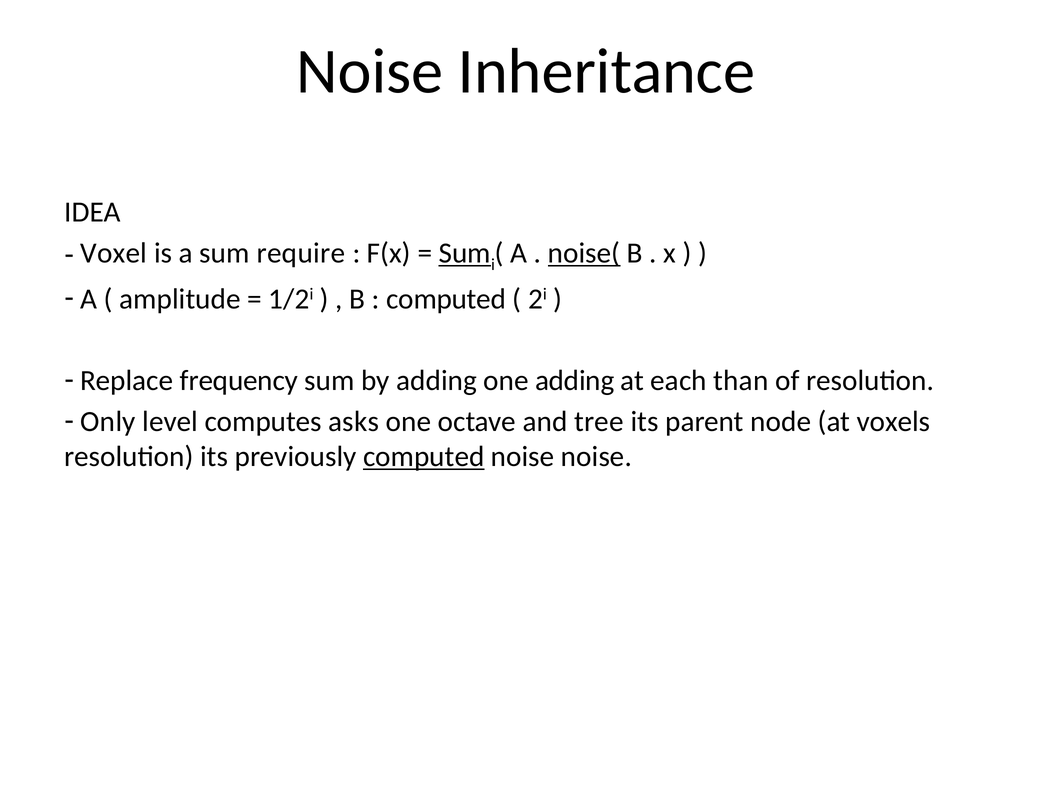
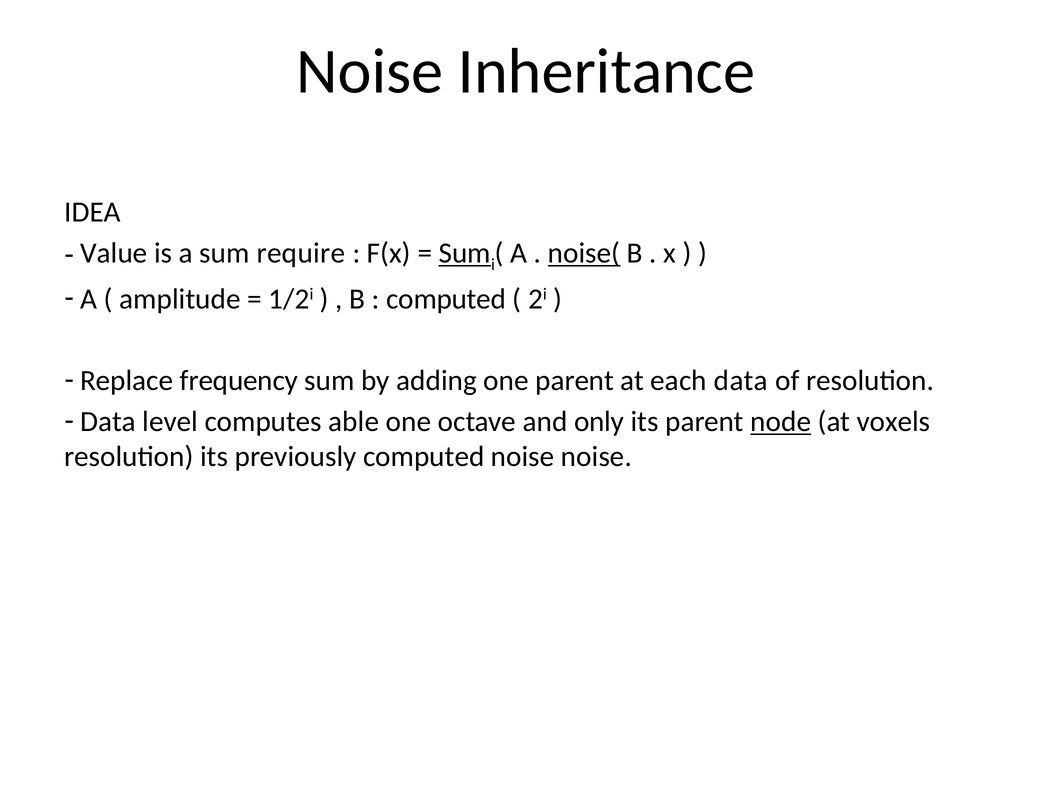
Voxel: Voxel -> Value
one adding: adding -> parent
each than: than -> data
Only at (108, 422): Only -> Data
asks: asks -> able
tree: tree -> only
node underline: none -> present
computed at (424, 457) underline: present -> none
